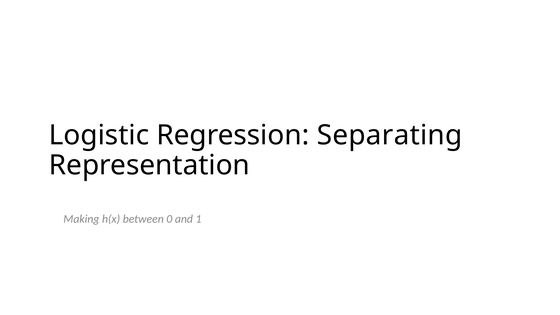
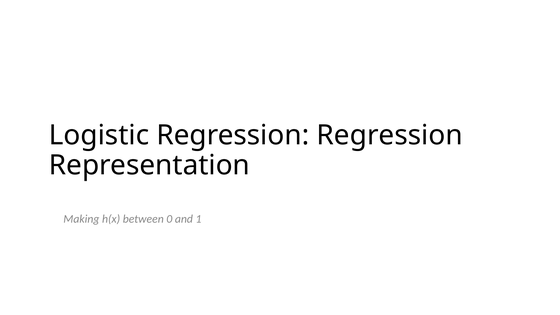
Regression Separating: Separating -> Regression
